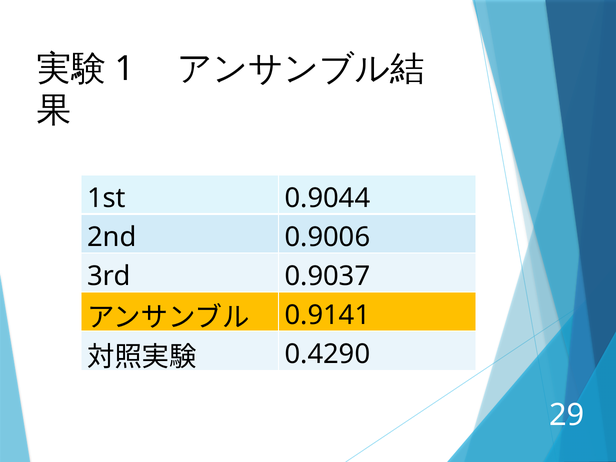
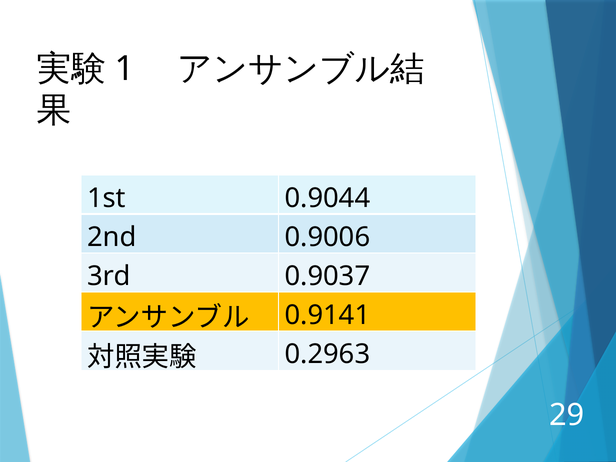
0.4290: 0.4290 -> 0.2963
